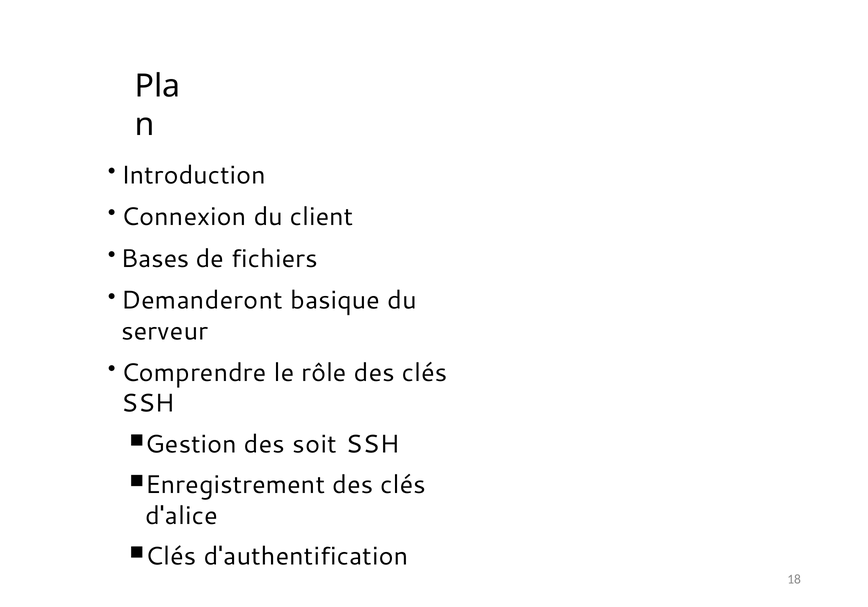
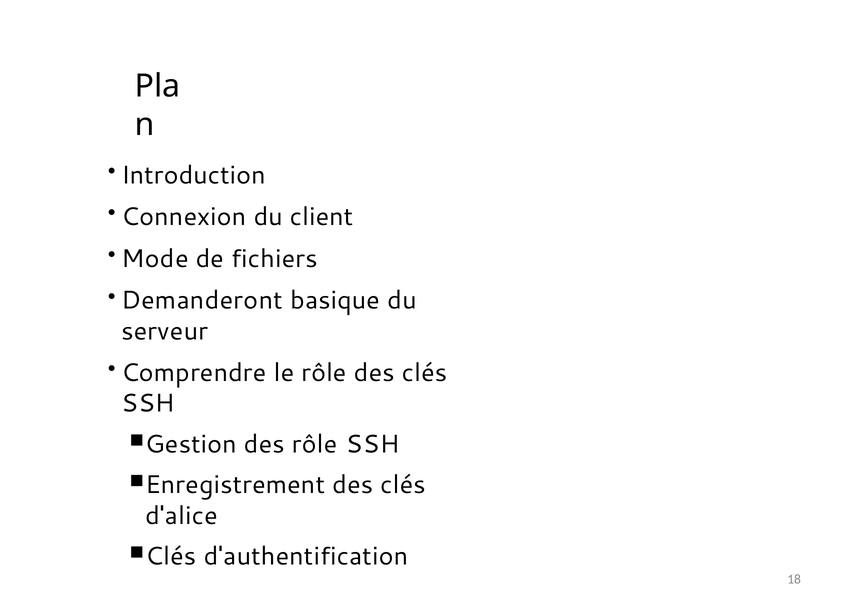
Bases: Bases -> Mode
des soit: soit -> rôle
